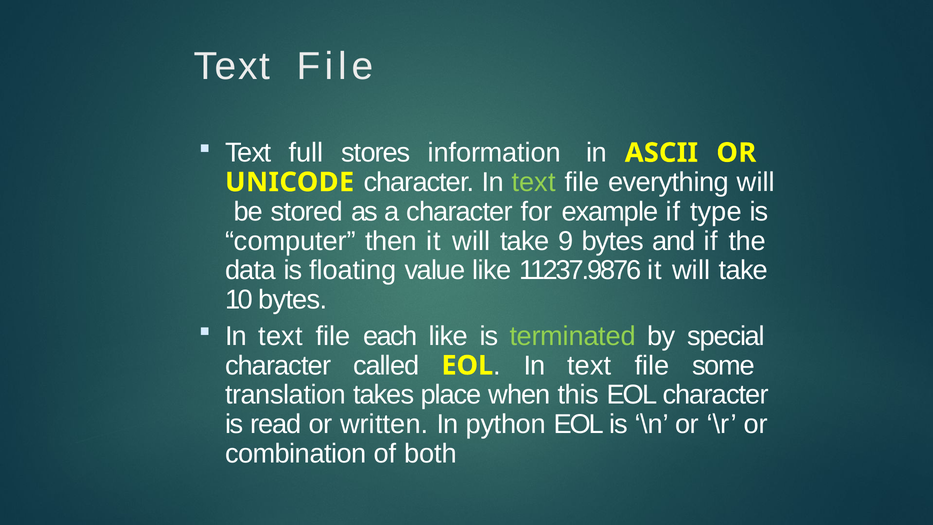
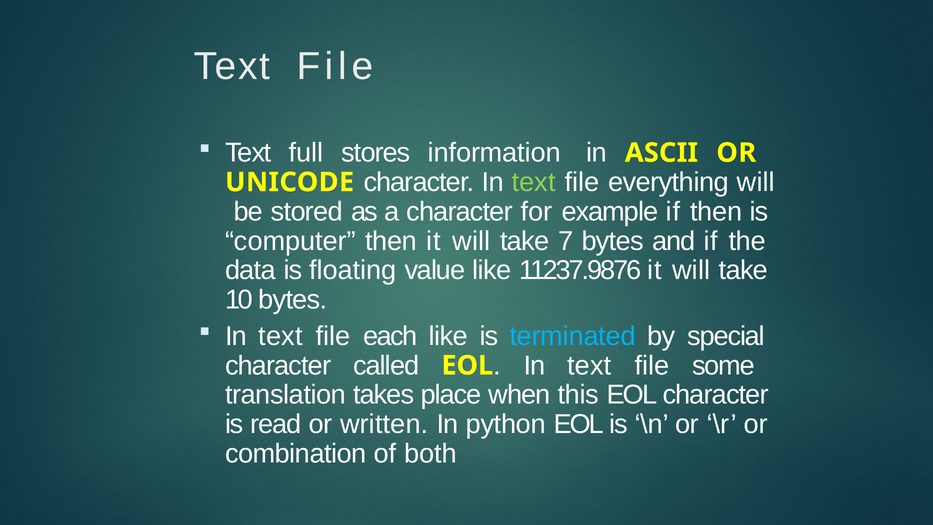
if type: type -> then
9: 9 -> 7
terminated colour: light green -> light blue
